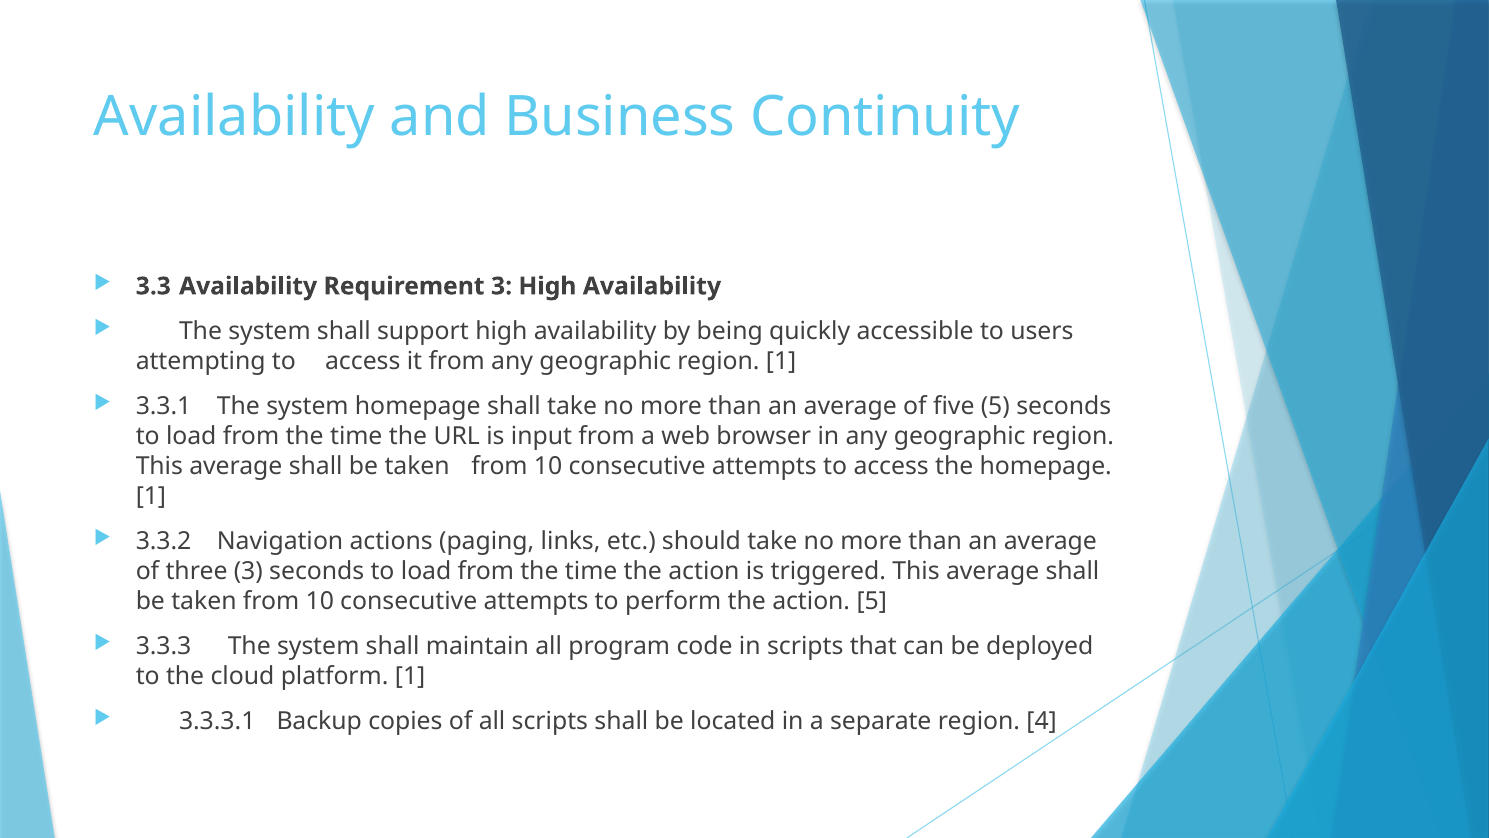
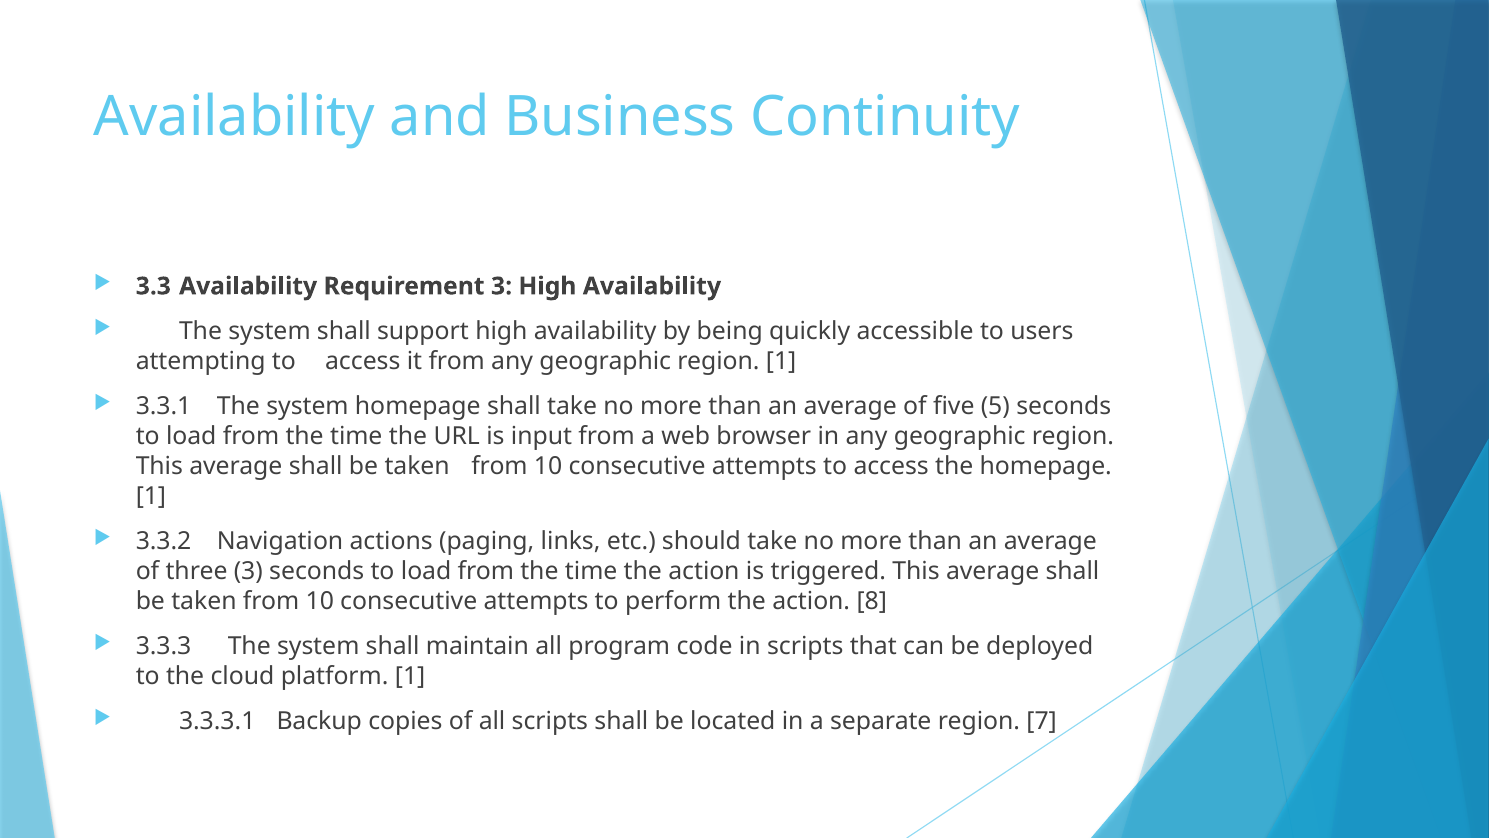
action 5: 5 -> 8
4: 4 -> 7
